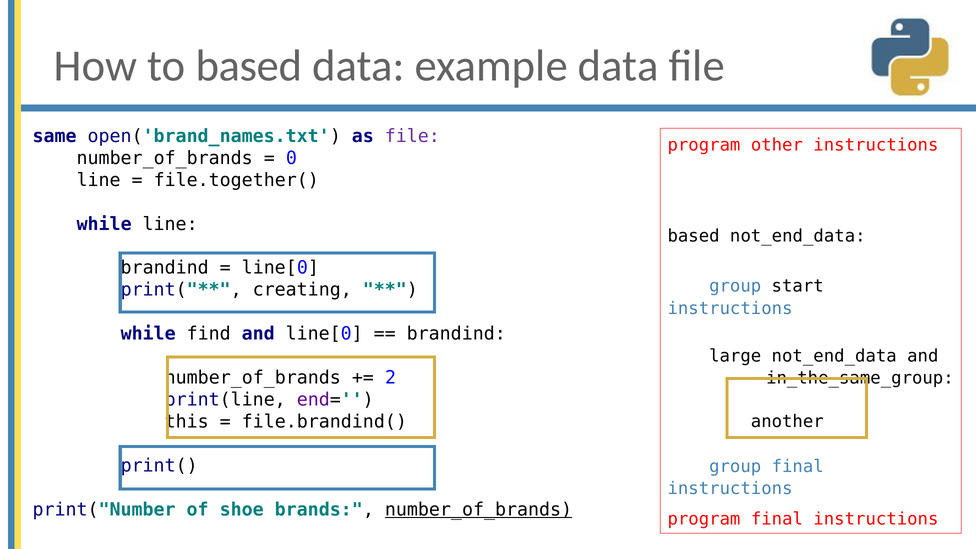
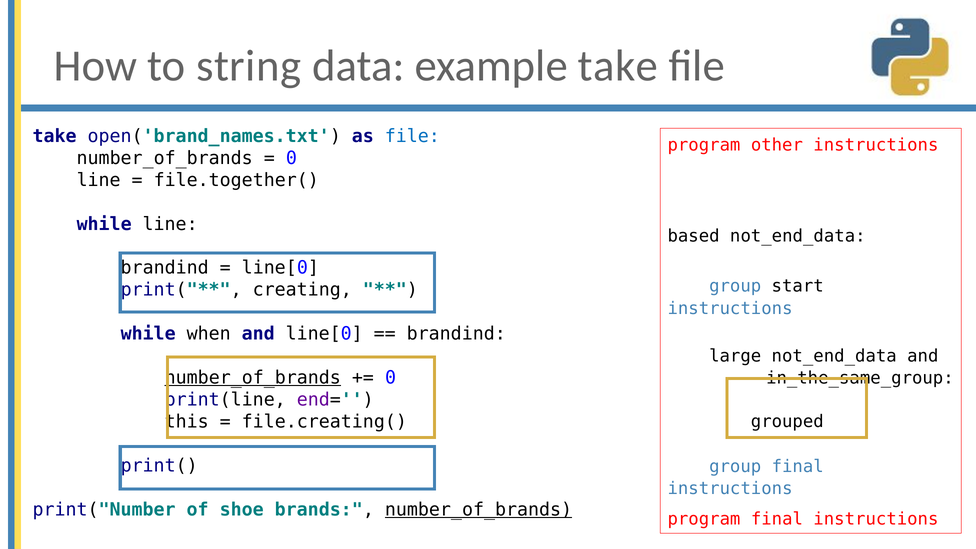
to based: based -> string
example data: data -> take
same at (55, 136): same -> take
file at (412, 136) colour: purple -> blue
find: find -> when
number_of_brands at (253, 378) underline: none -> present
2 at (391, 378): 2 -> 0
file.brandind(: file.brandind( -> file.creating(
another: another -> grouped
